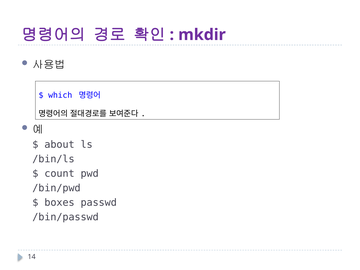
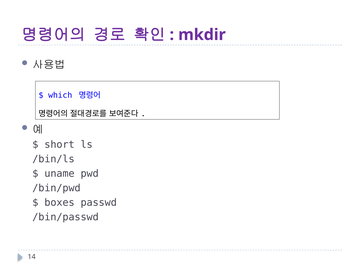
about: about -> short
count: count -> uname
